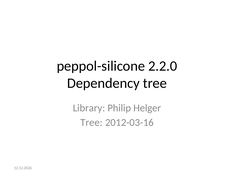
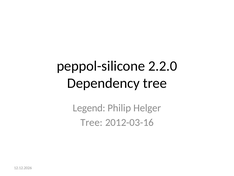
Library: Library -> Legend
